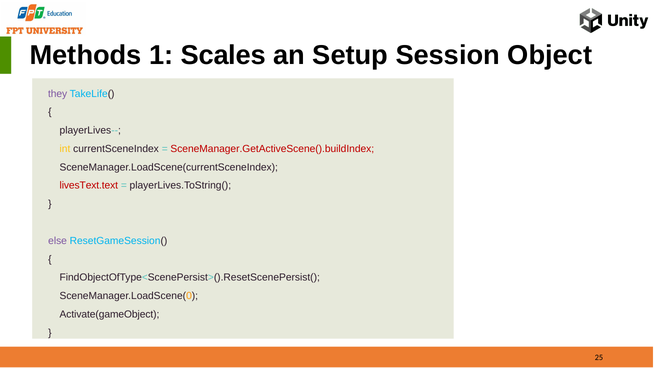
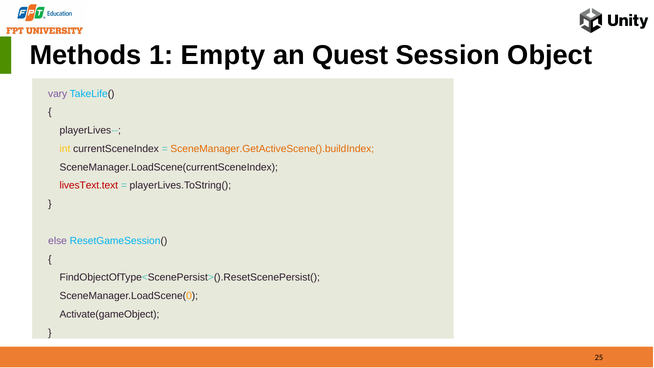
Scales: Scales -> Empty
Setup: Setup -> Quest
they: they -> vary
SceneManager.GetActiveScene().buildIndex colour: red -> orange
